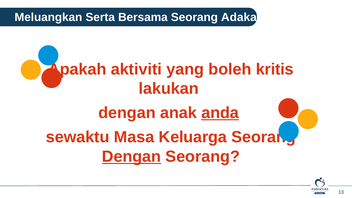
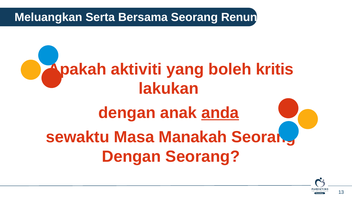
Adakah: Adakah -> Renung
Keluarga: Keluarga -> Manakah
Dengan at (131, 157) underline: present -> none
